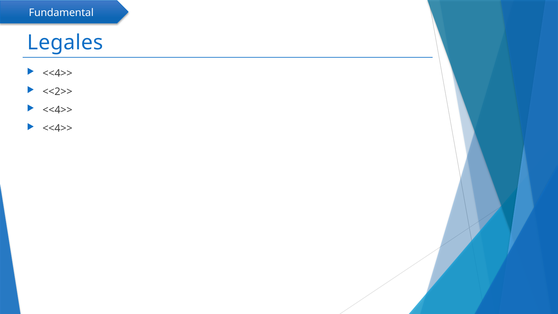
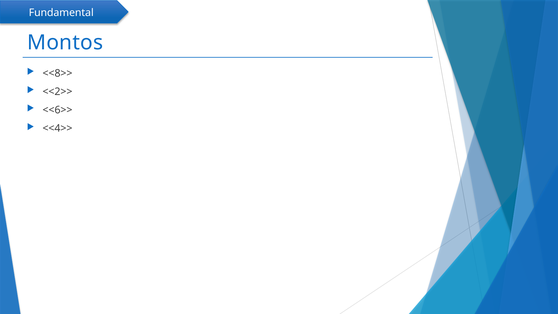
Legales: Legales -> Montos
<<4>> at (57, 73): <<4>> -> <<8>>
<<4>> at (57, 110): <<4>> -> <<6>>
